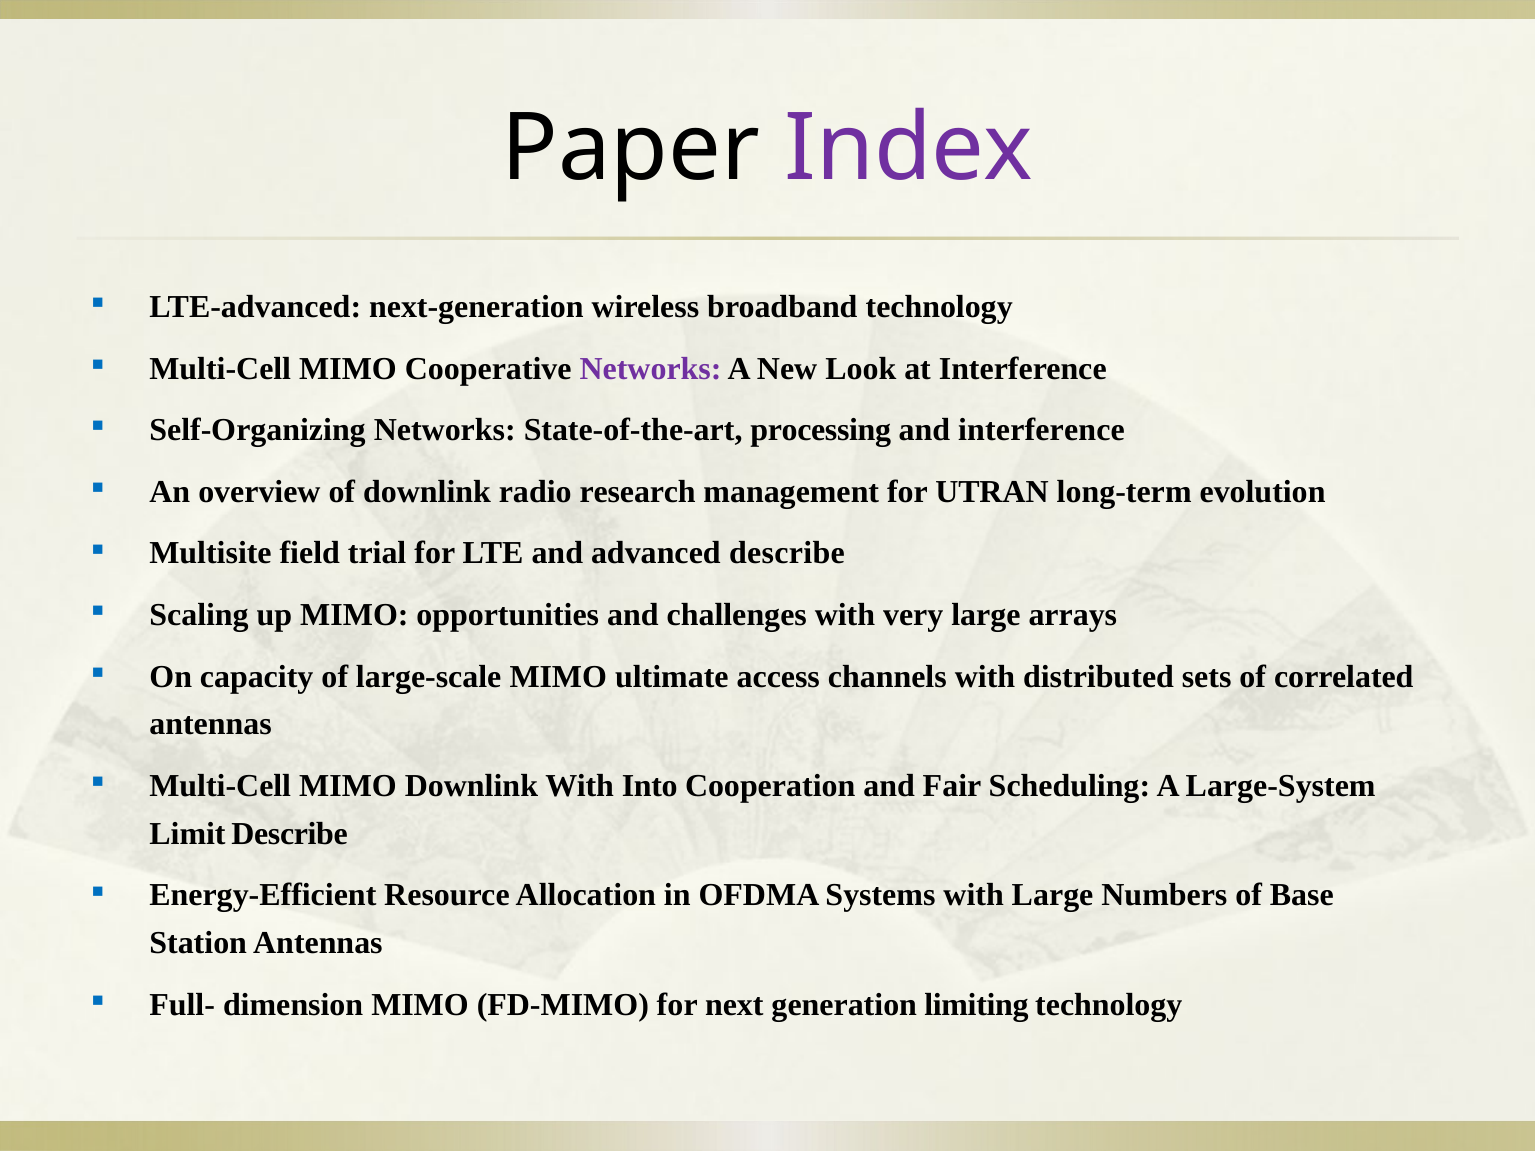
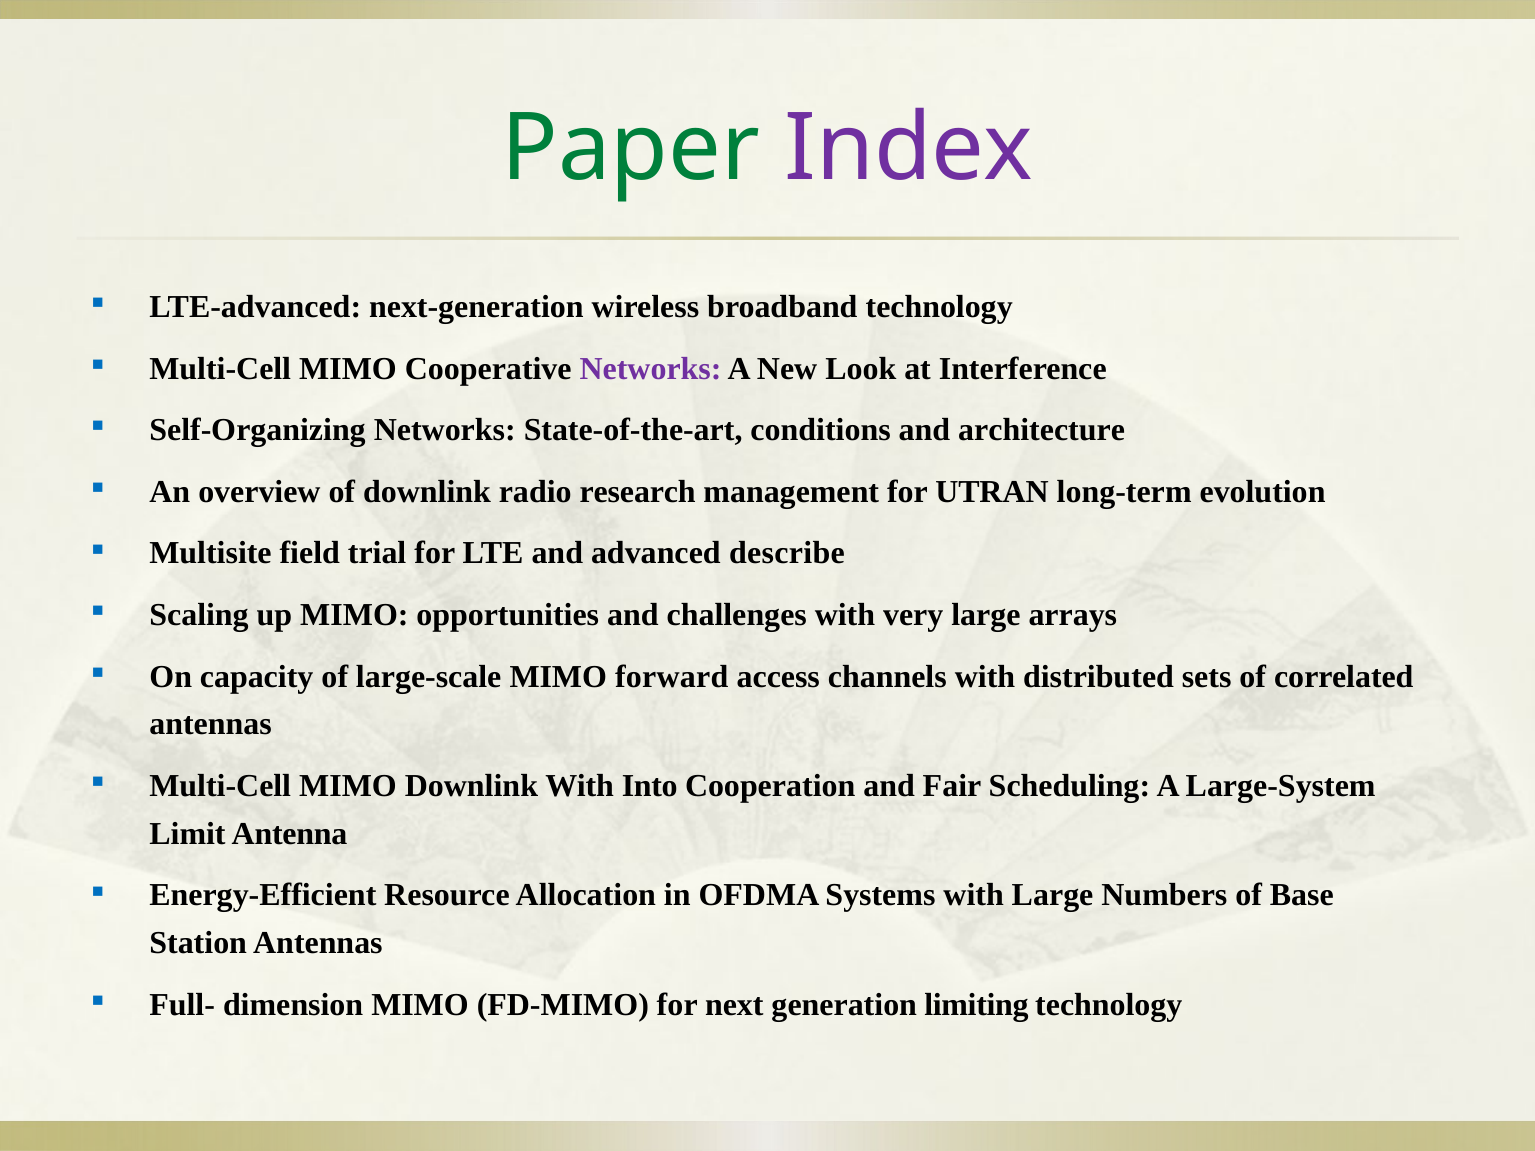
Paper colour: black -> green
processing: processing -> conditions
and interference: interference -> architecture
ultimate: ultimate -> forward
Limit Describe: Describe -> Antenna
